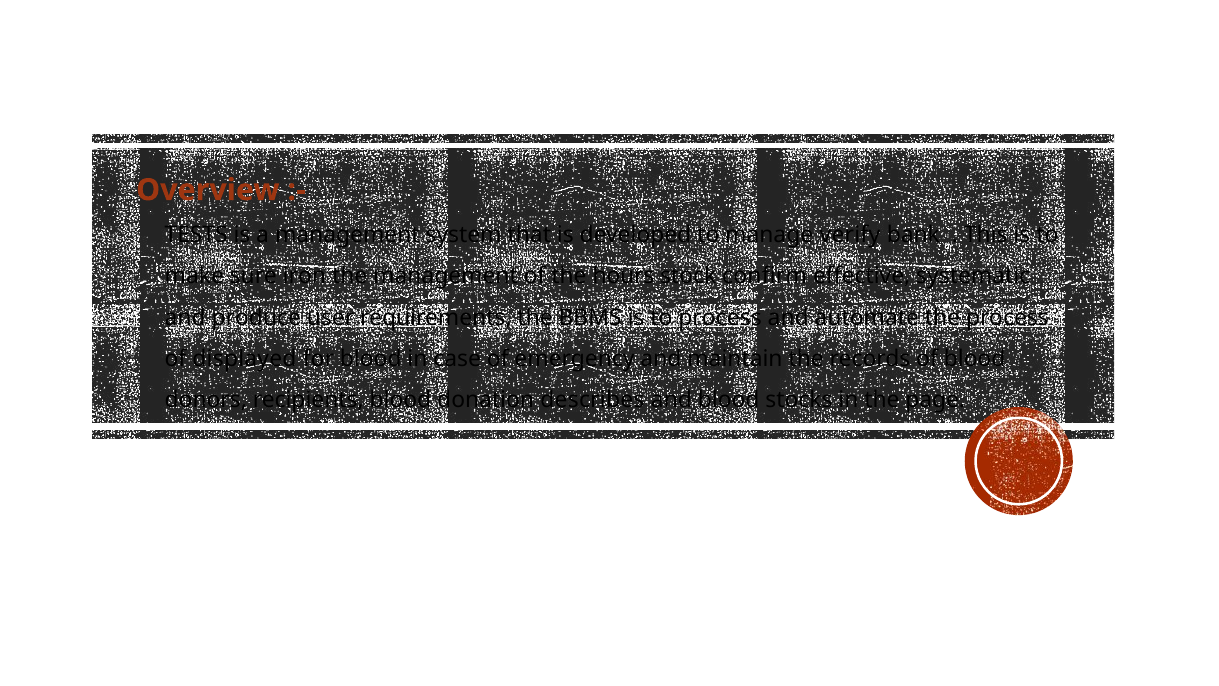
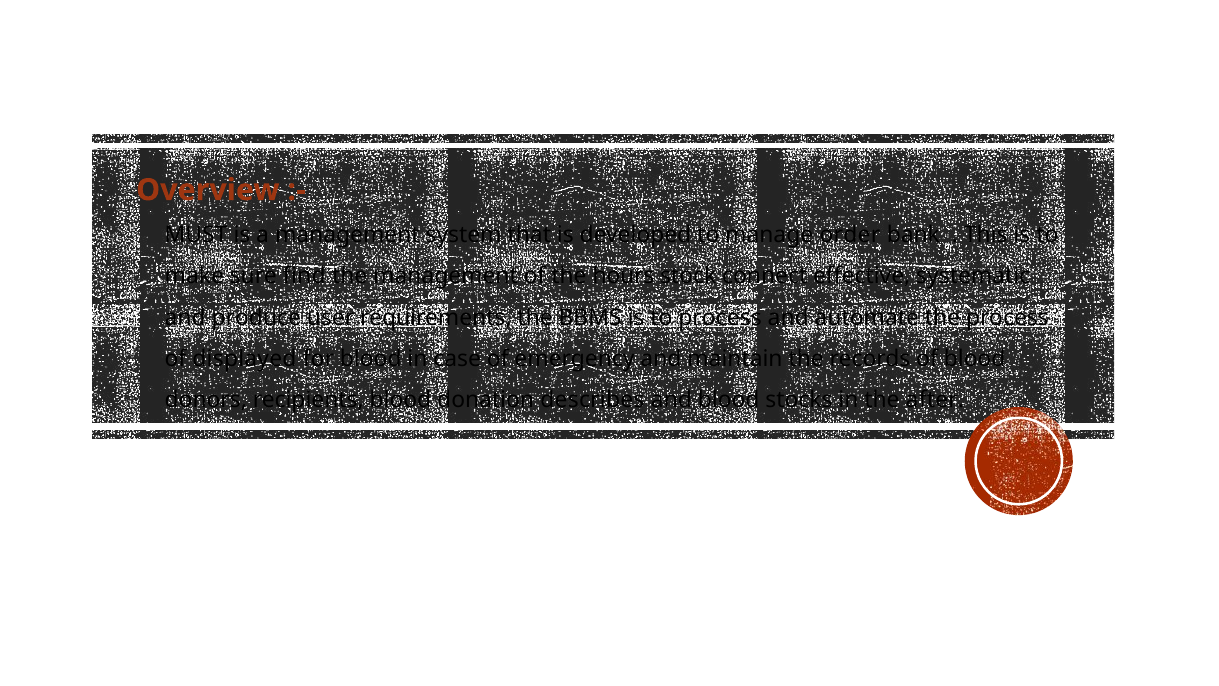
TESTS: TESTS -> MUST
verify: verify -> order
iron: iron -> find
confirm: confirm -> connect
page: page -> after
